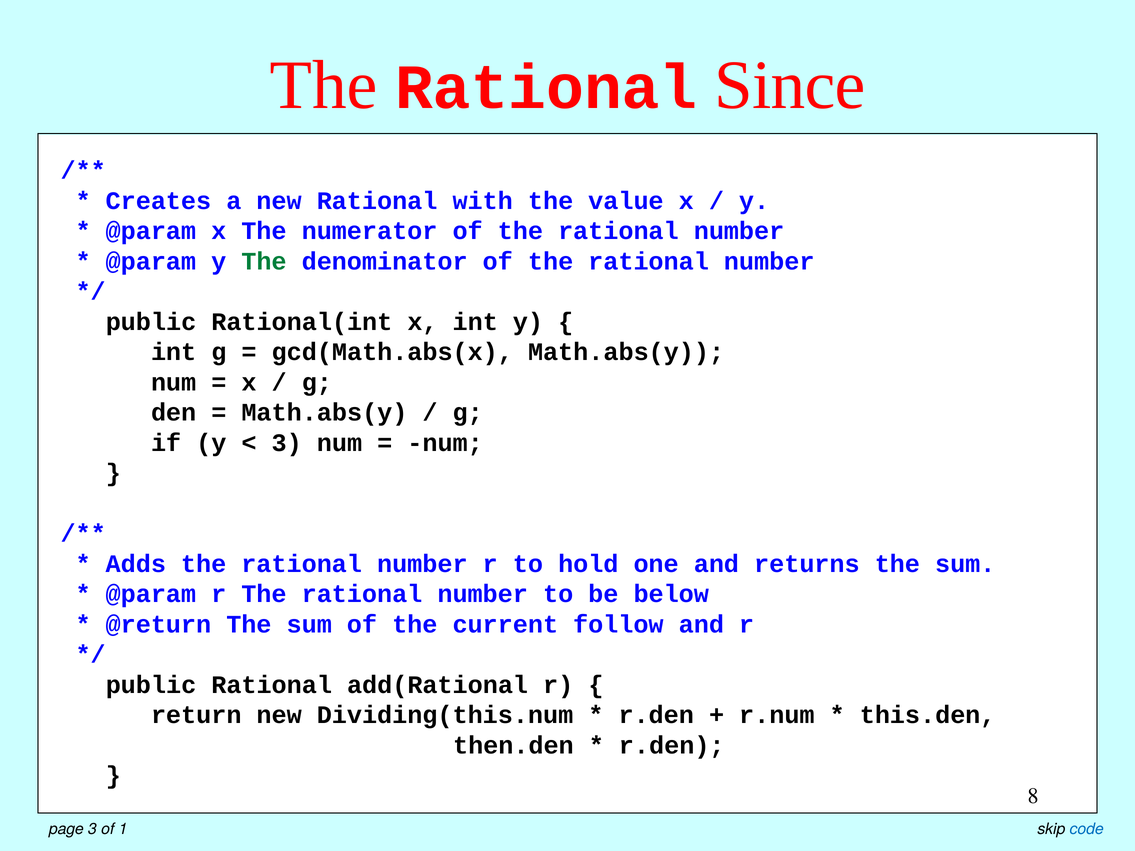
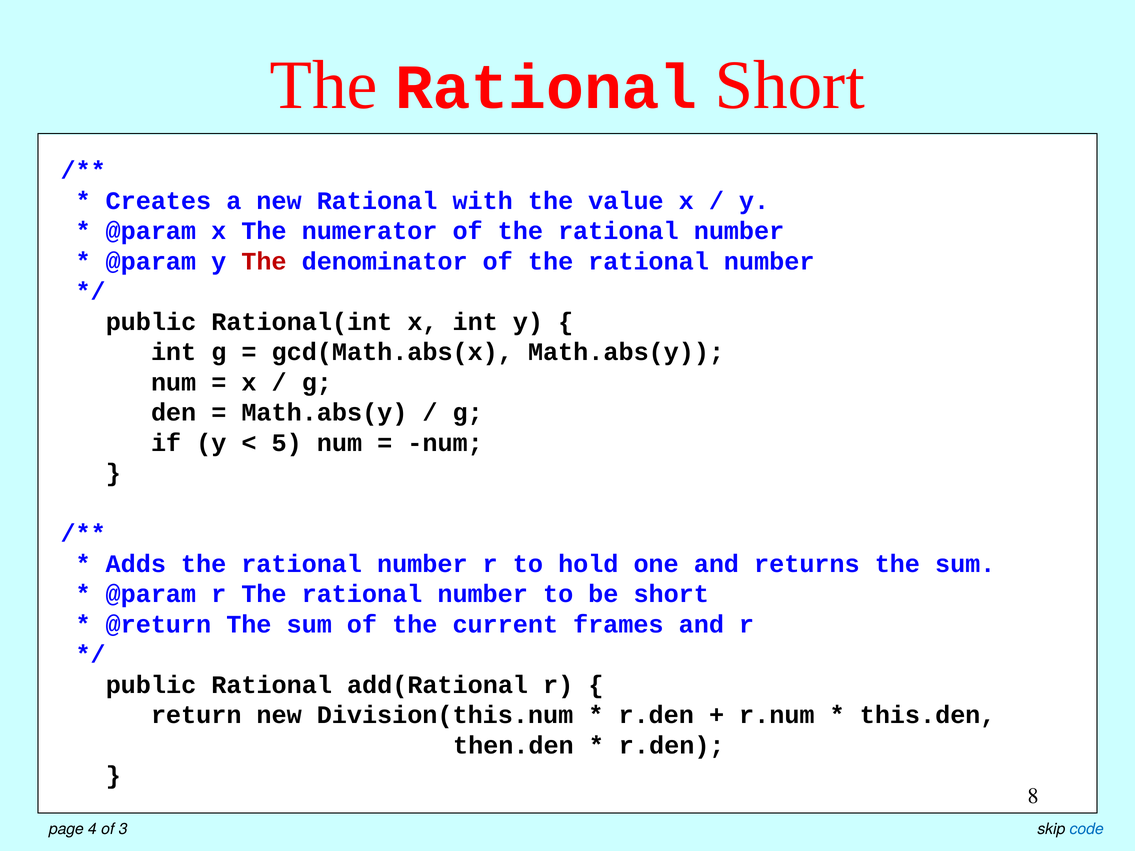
Rational Since: Since -> Short
The at (264, 261) colour: green -> red
3 at (287, 443): 3 -> 5
be below: below -> short
follow: follow -> frames
Dividing(this.num: Dividing(this.num -> Division(this.num
page 3: 3 -> 4
of 1: 1 -> 3
